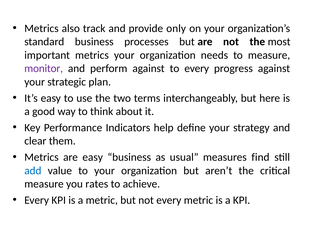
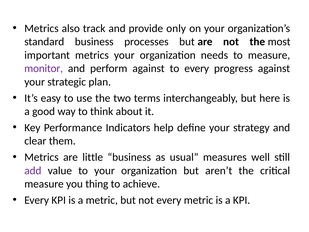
are easy: easy -> little
find: find -> well
add colour: blue -> purple
rates: rates -> thing
